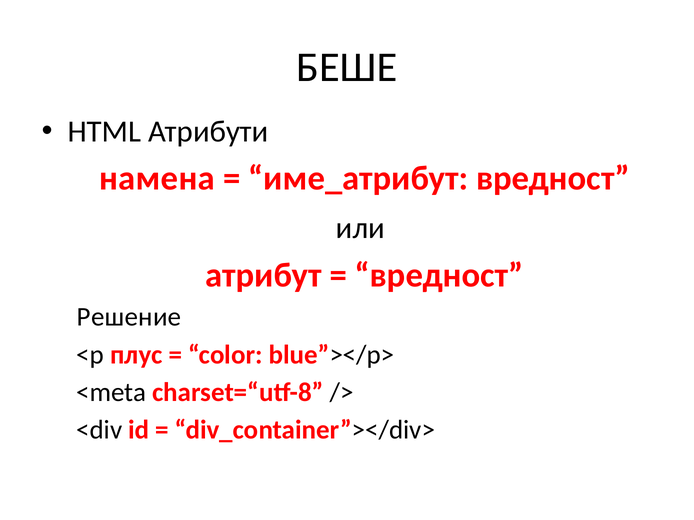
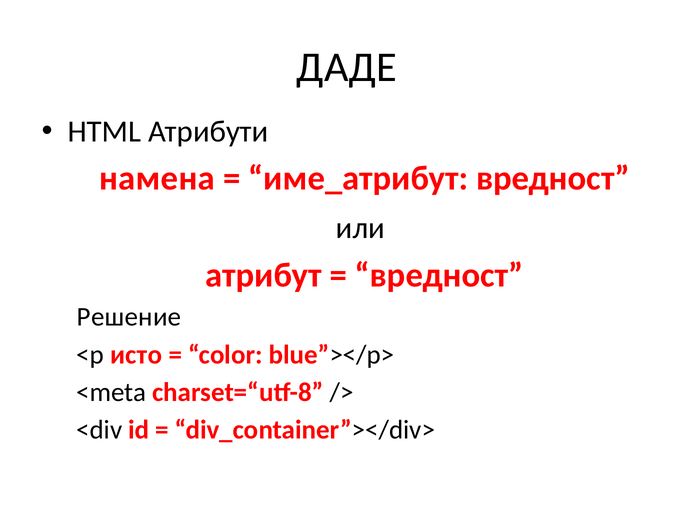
БЕШЕ: БЕШЕ -> ДАДЕ
плус: плус -> исто
